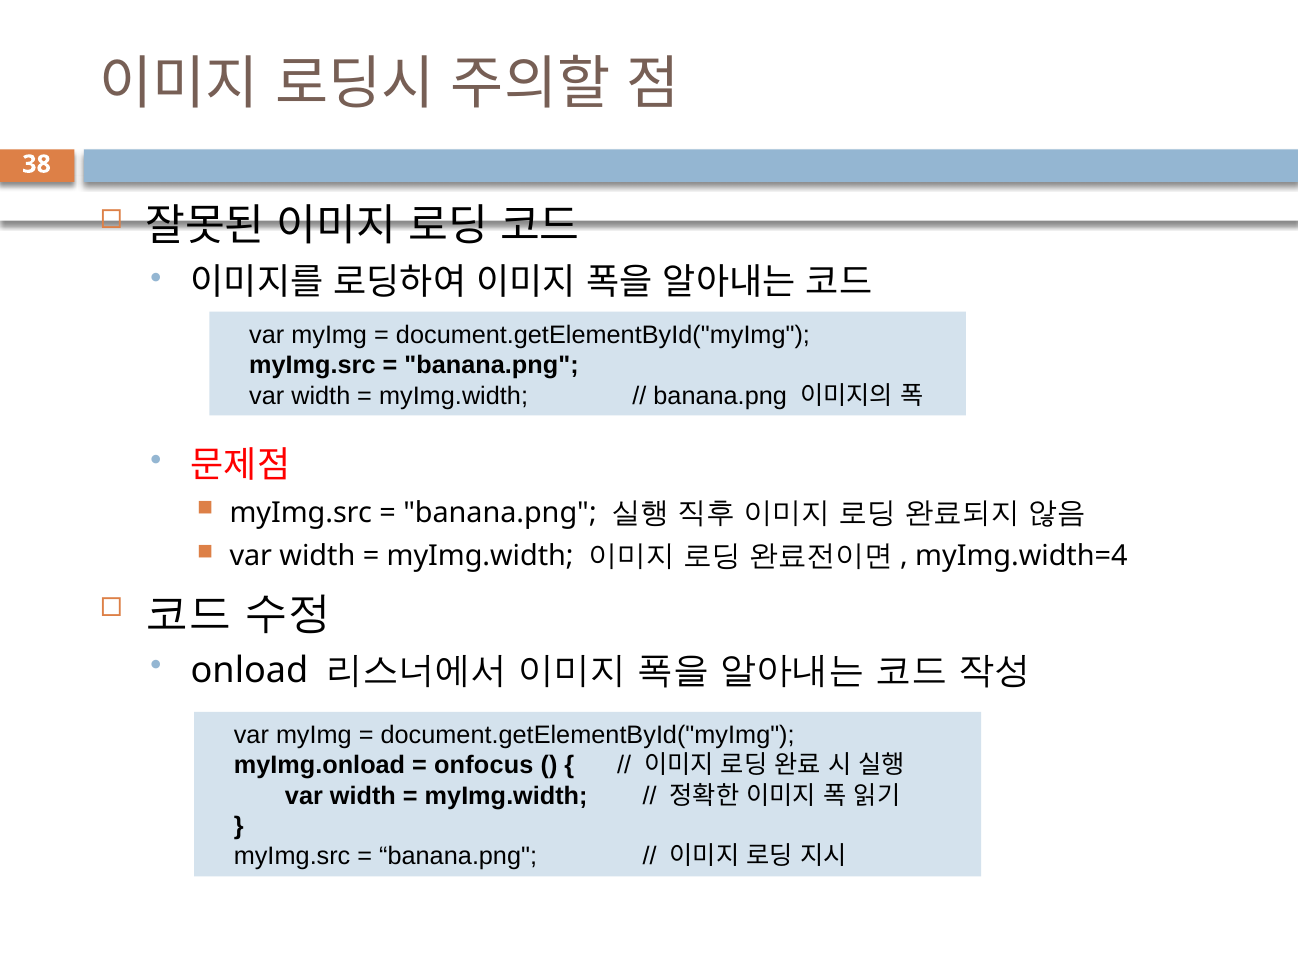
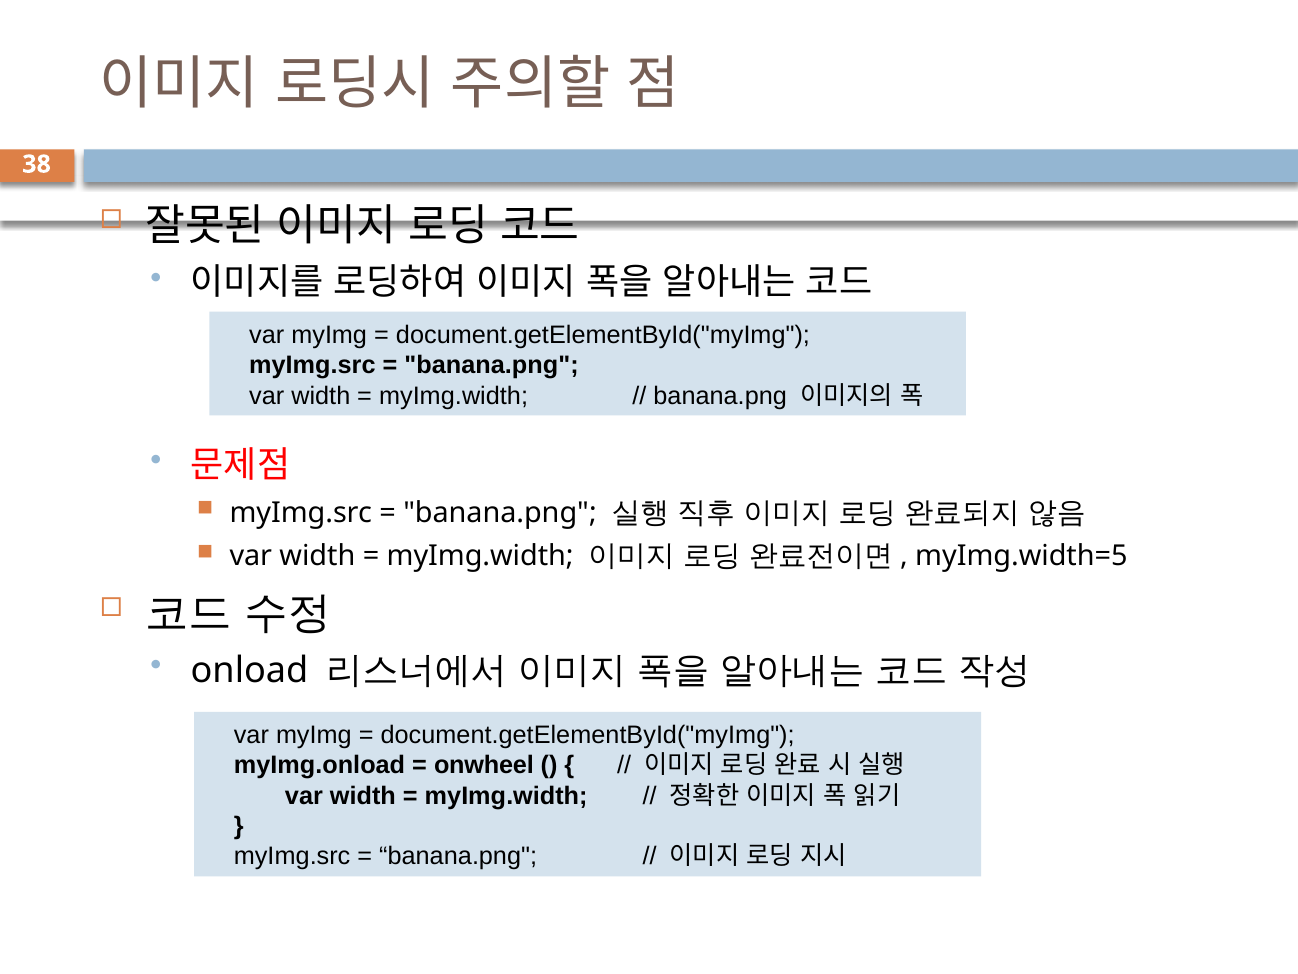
myImg.width=4: myImg.width=4 -> myImg.width=5
onfocus: onfocus -> onwheel
